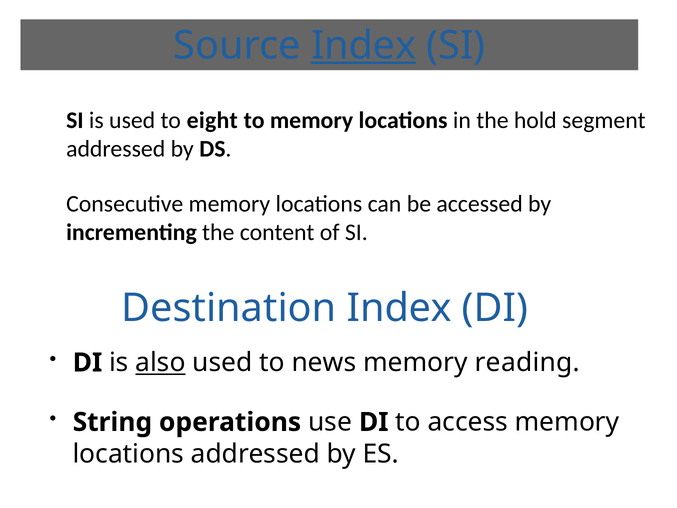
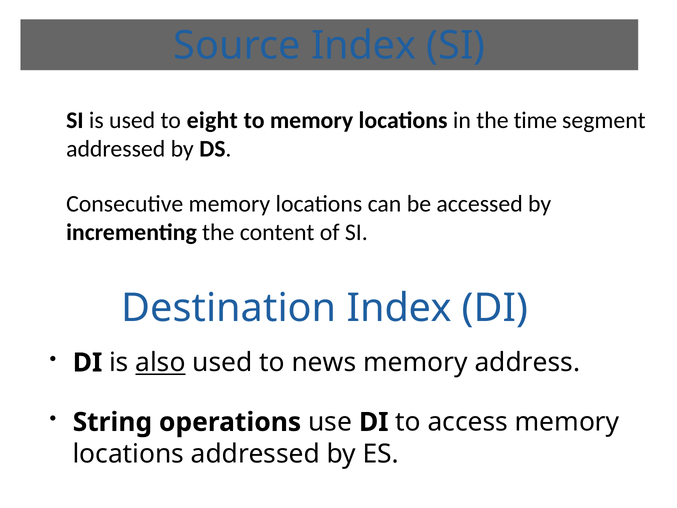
Index at (364, 46) underline: present -> none
hold: hold -> time
reading: reading -> address
